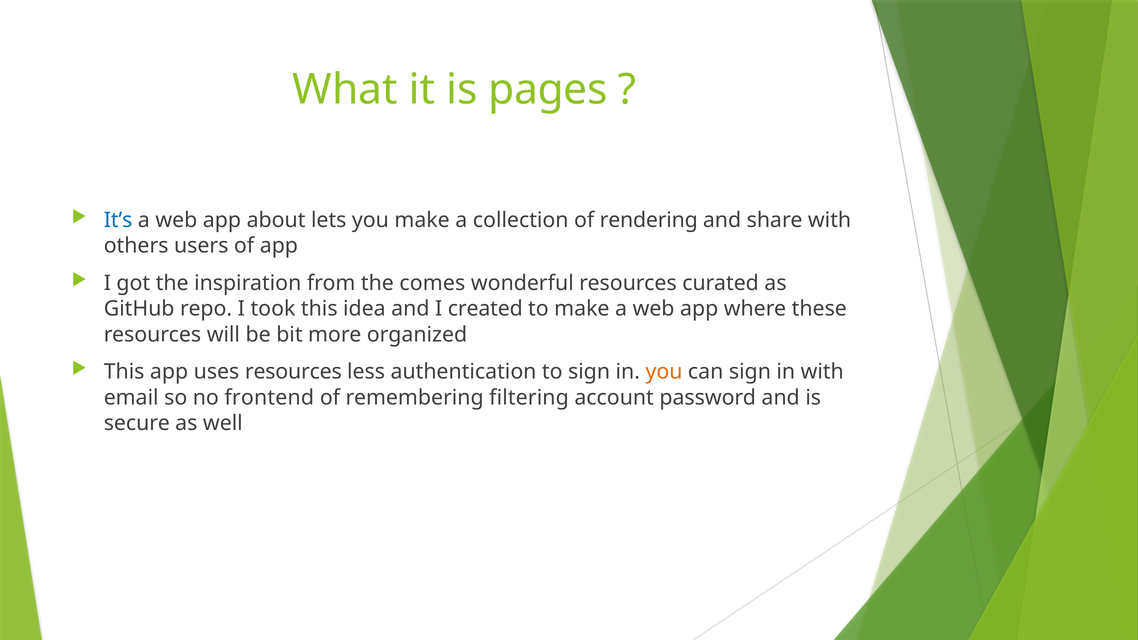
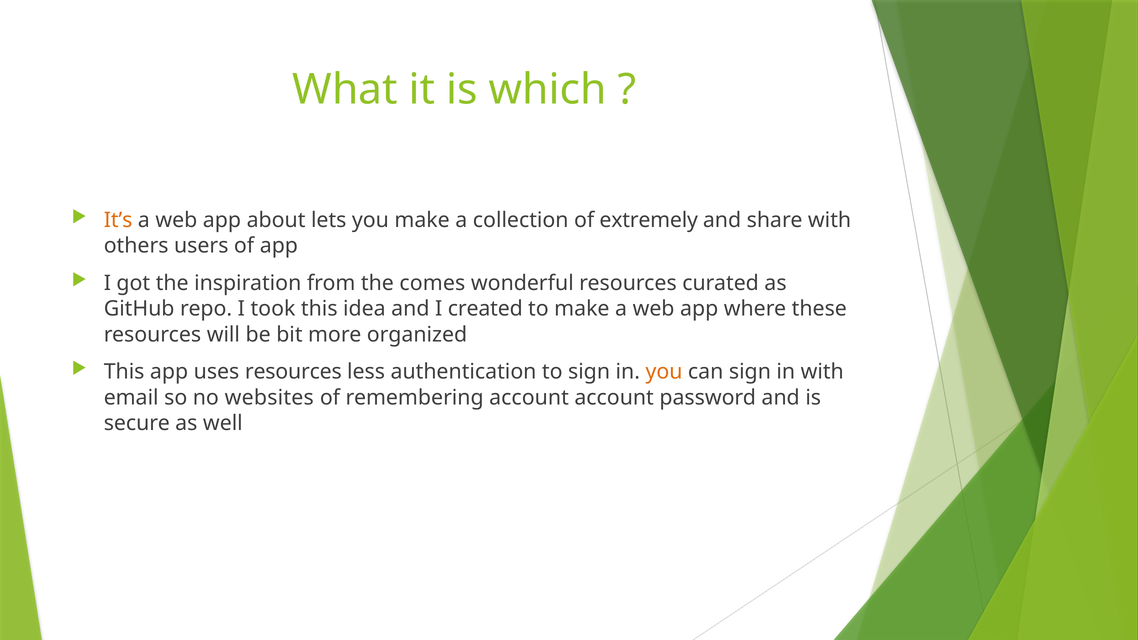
pages: pages -> which
It’s colour: blue -> orange
rendering: rendering -> extremely
frontend: frontend -> websites
remembering filtering: filtering -> account
